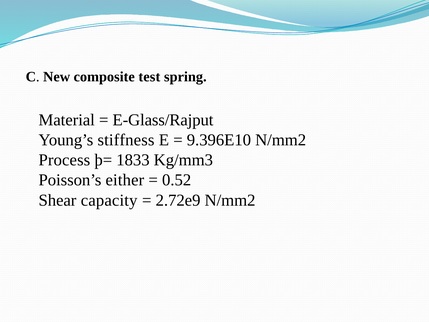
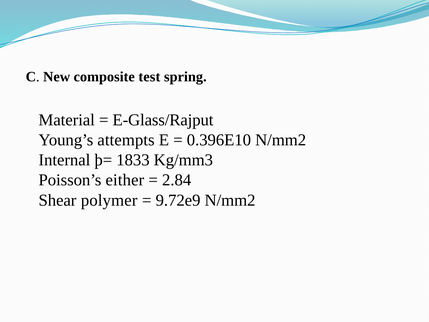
stiffness: stiffness -> attempts
9.396E10: 9.396E10 -> 0.396E10
Process: Process -> Internal
0.52: 0.52 -> 2.84
capacity: capacity -> polymer
2.72e9: 2.72e9 -> 9.72e9
